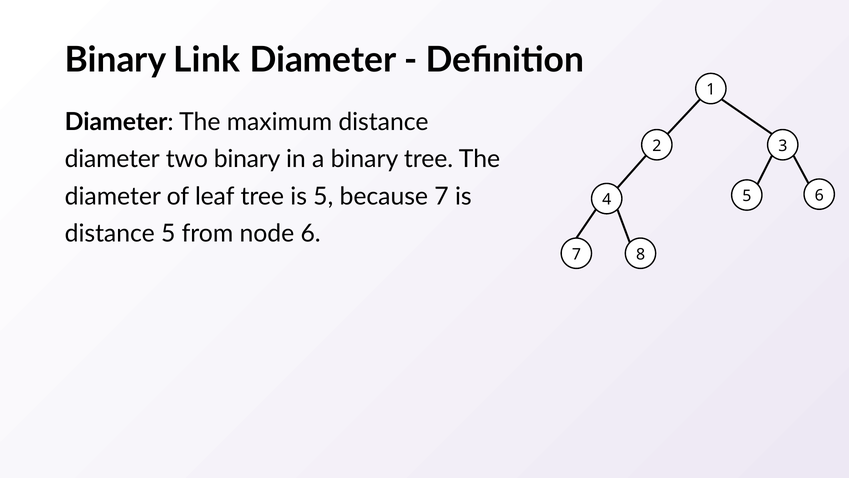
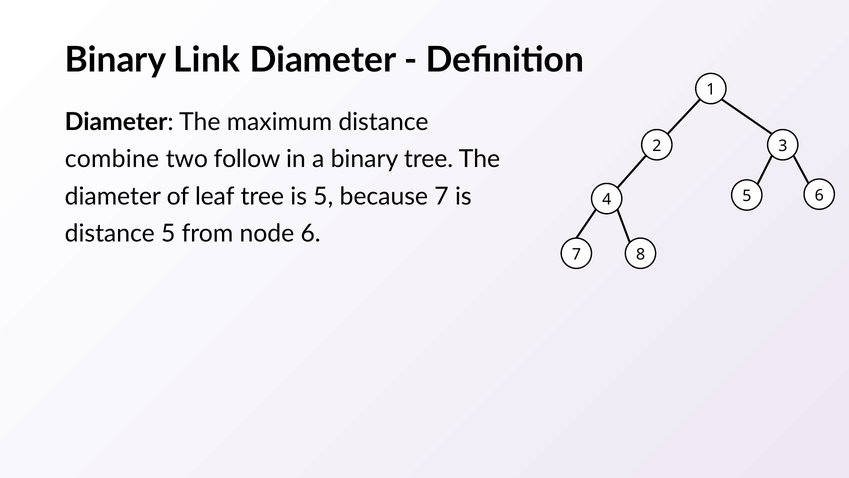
diameter at (112, 159): diameter -> combine
two binary: binary -> follow
